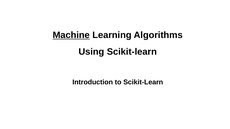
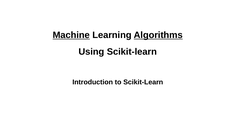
Algorithms underline: none -> present
